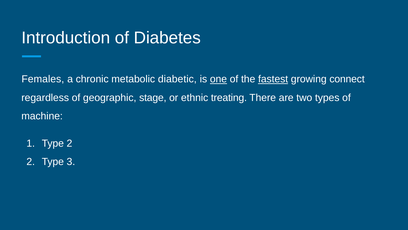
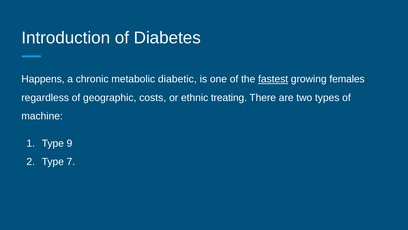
Females: Females -> Happens
one underline: present -> none
connect: connect -> females
stage: stage -> costs
Type 2: 2 -> 9
3: 3 -> 7
